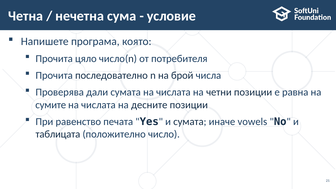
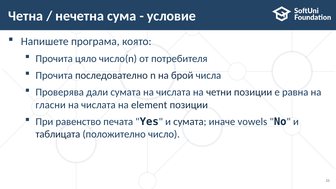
сумите: сумите -> гласни
десните: десните -> element
